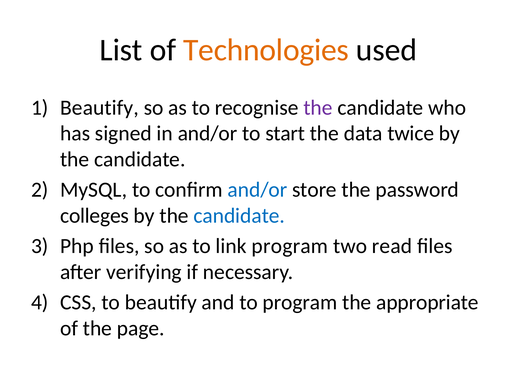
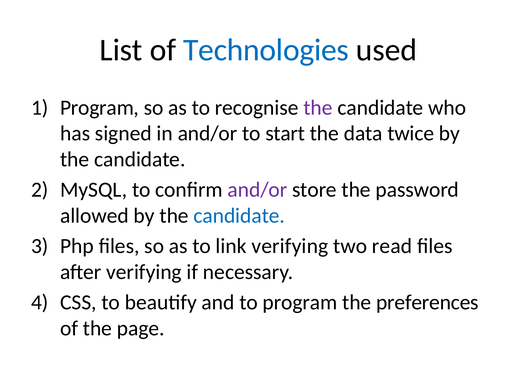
Technologies colour: orange -> blue
Beautify at (99, 107): Beautify -> Program
and/or at (258, 190) colour: blue -> purple
colleges: colleges -> allowed
link program: program -> verifying
appropriate: appropriate -> preferences
